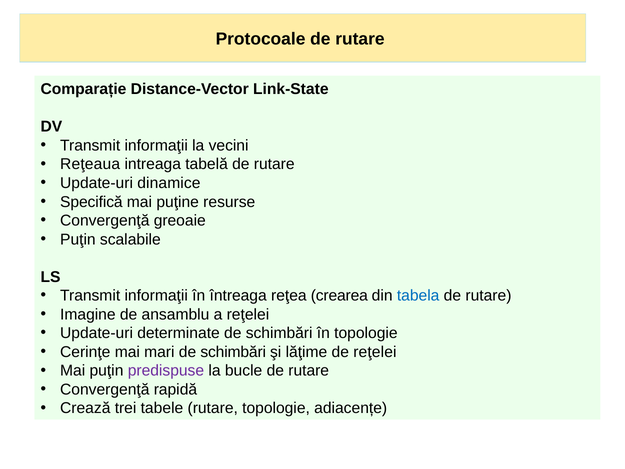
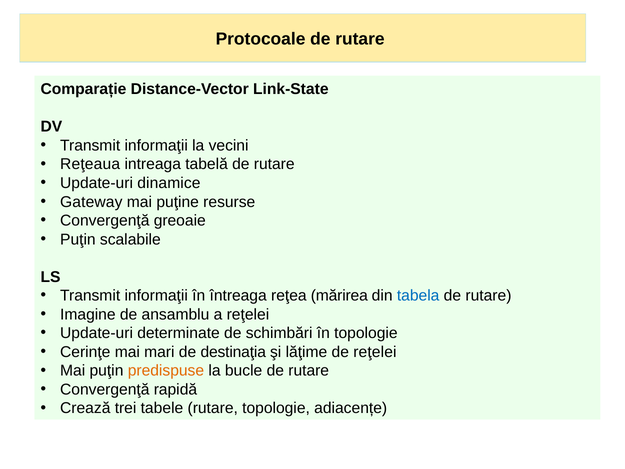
Specifică: Specifică -> Gateway
crearea: crearea -> mărirea
mari de schimbări: schimbări -> destinaţia
predispuse colour: purple -> orange
